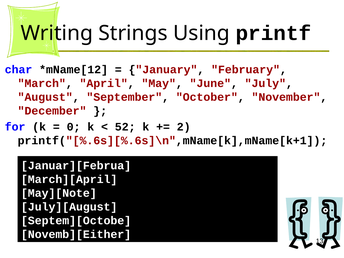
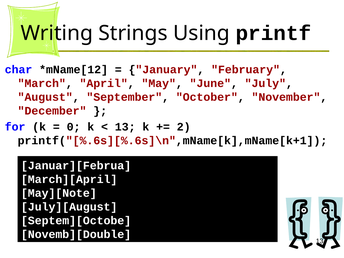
52 at (125, 127): 52 -> 13
Novemb][Either: Novemb][Either -> Novemb][Double
